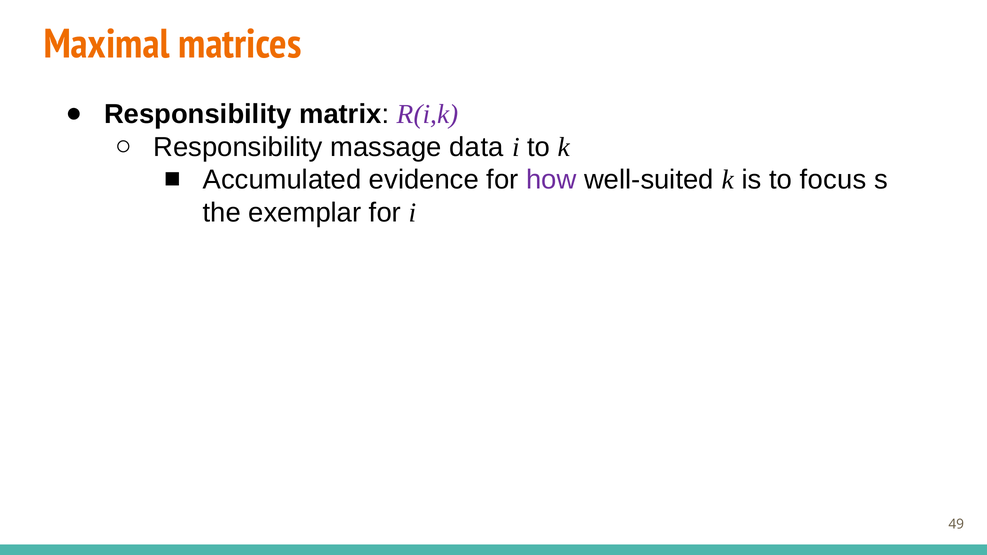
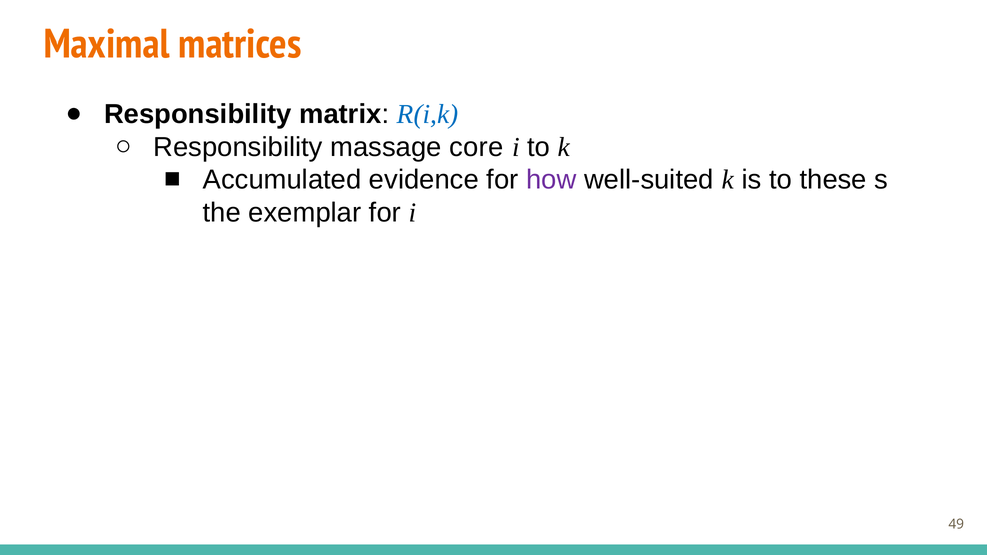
R(i,k colour: purple -> blue
data: data -> core
focus: focus -> these
